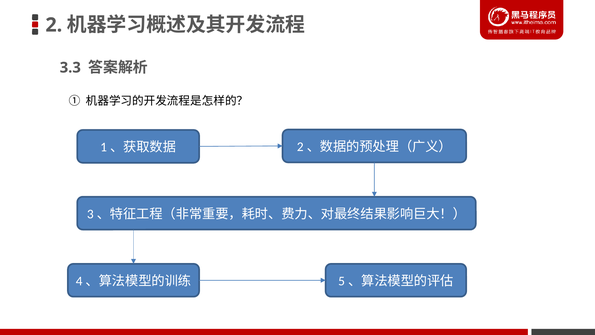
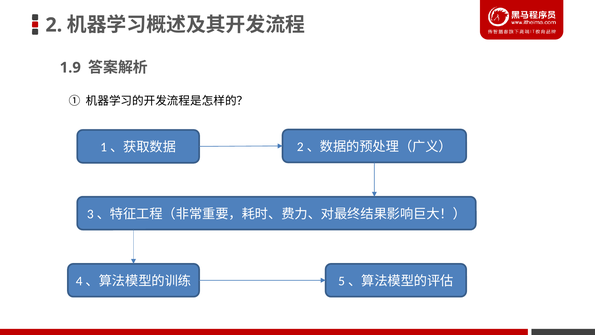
3.3: 3.3 -> 1.9
